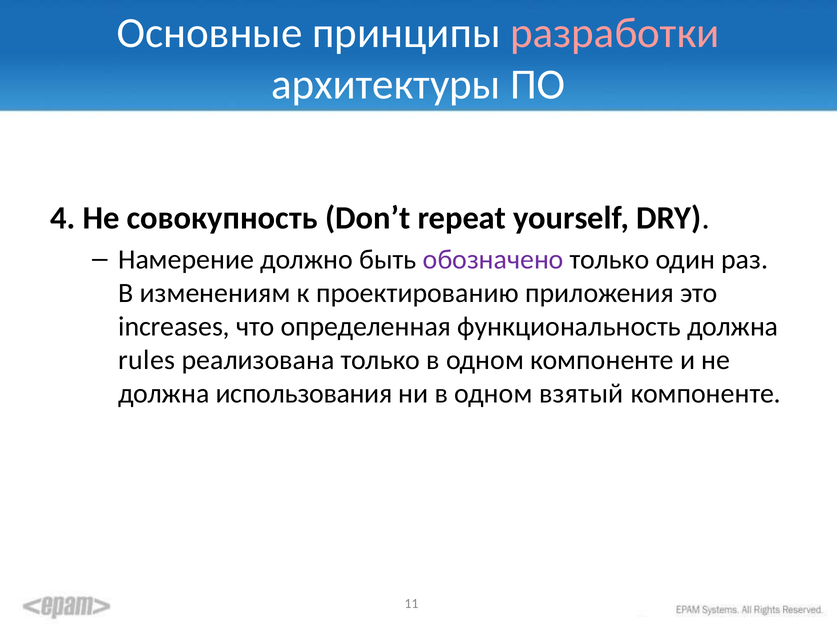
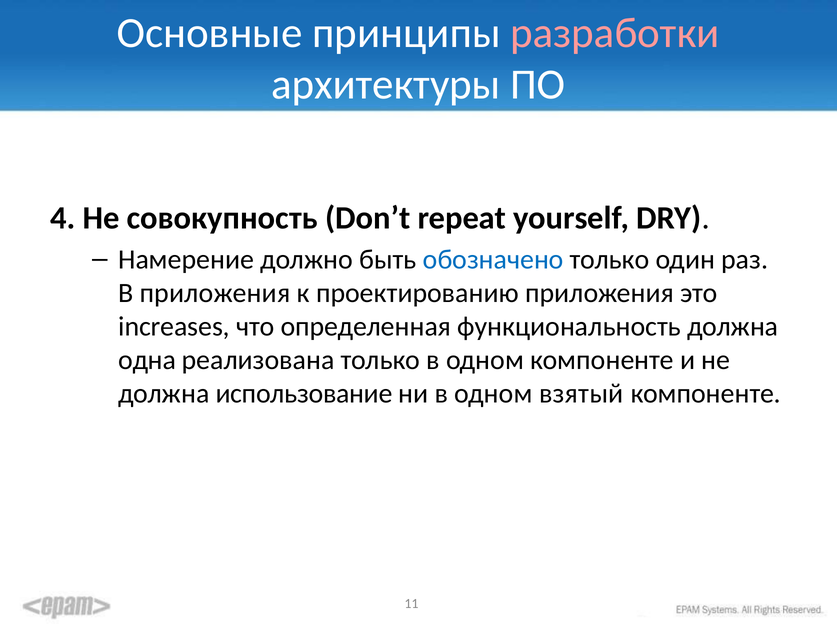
обозначено colour: purple -> blue
В изменениям: изменениям -> приложения
rules: rules -> одна
использования: использования -> использование
